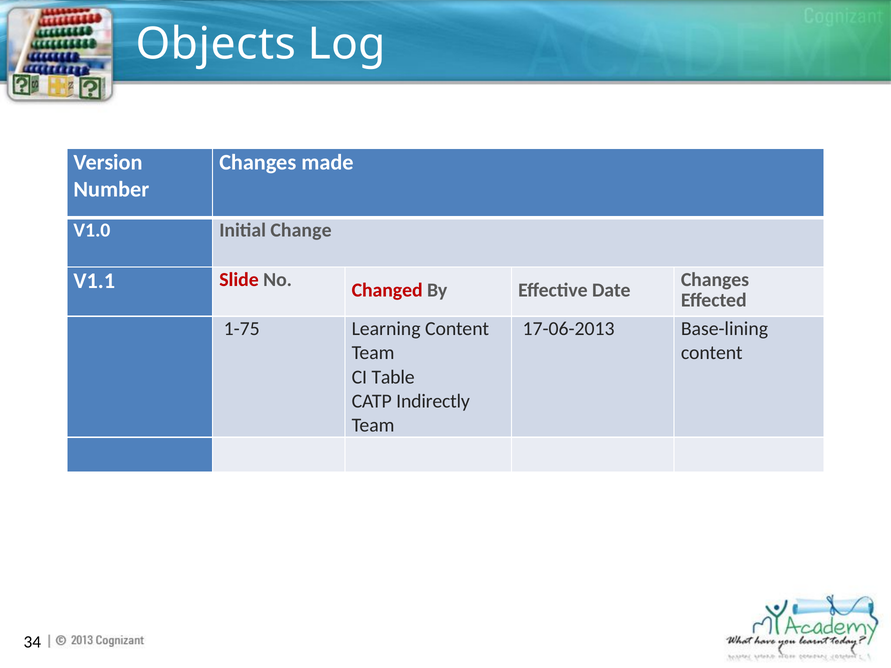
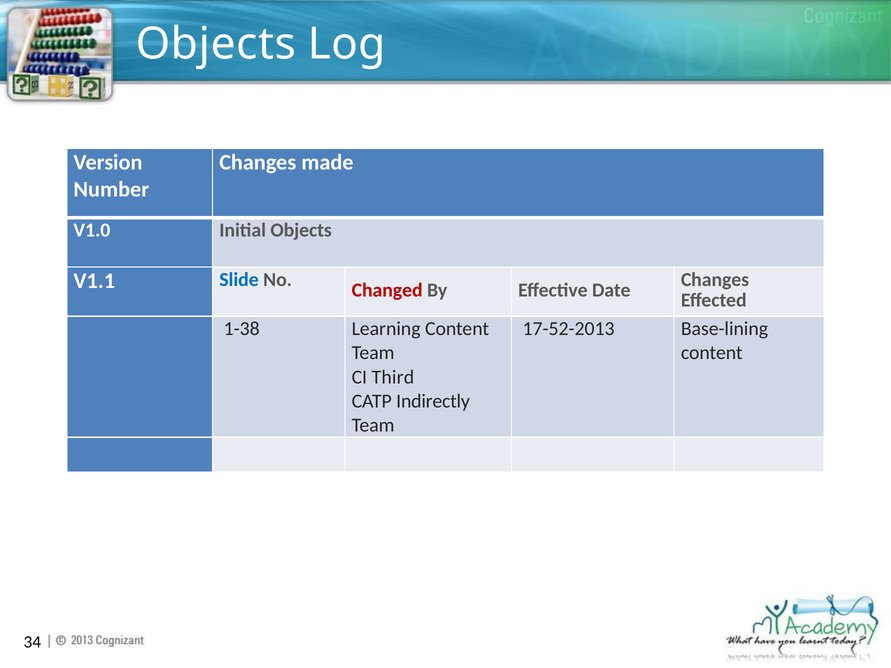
Initial Change: Change -> Objects
Slide colour: red -> blue
1-75: 1-75 -> 1-38
17-06-2013: 17-06-2013 -> 17-52-2013
Table: Table -> Third
